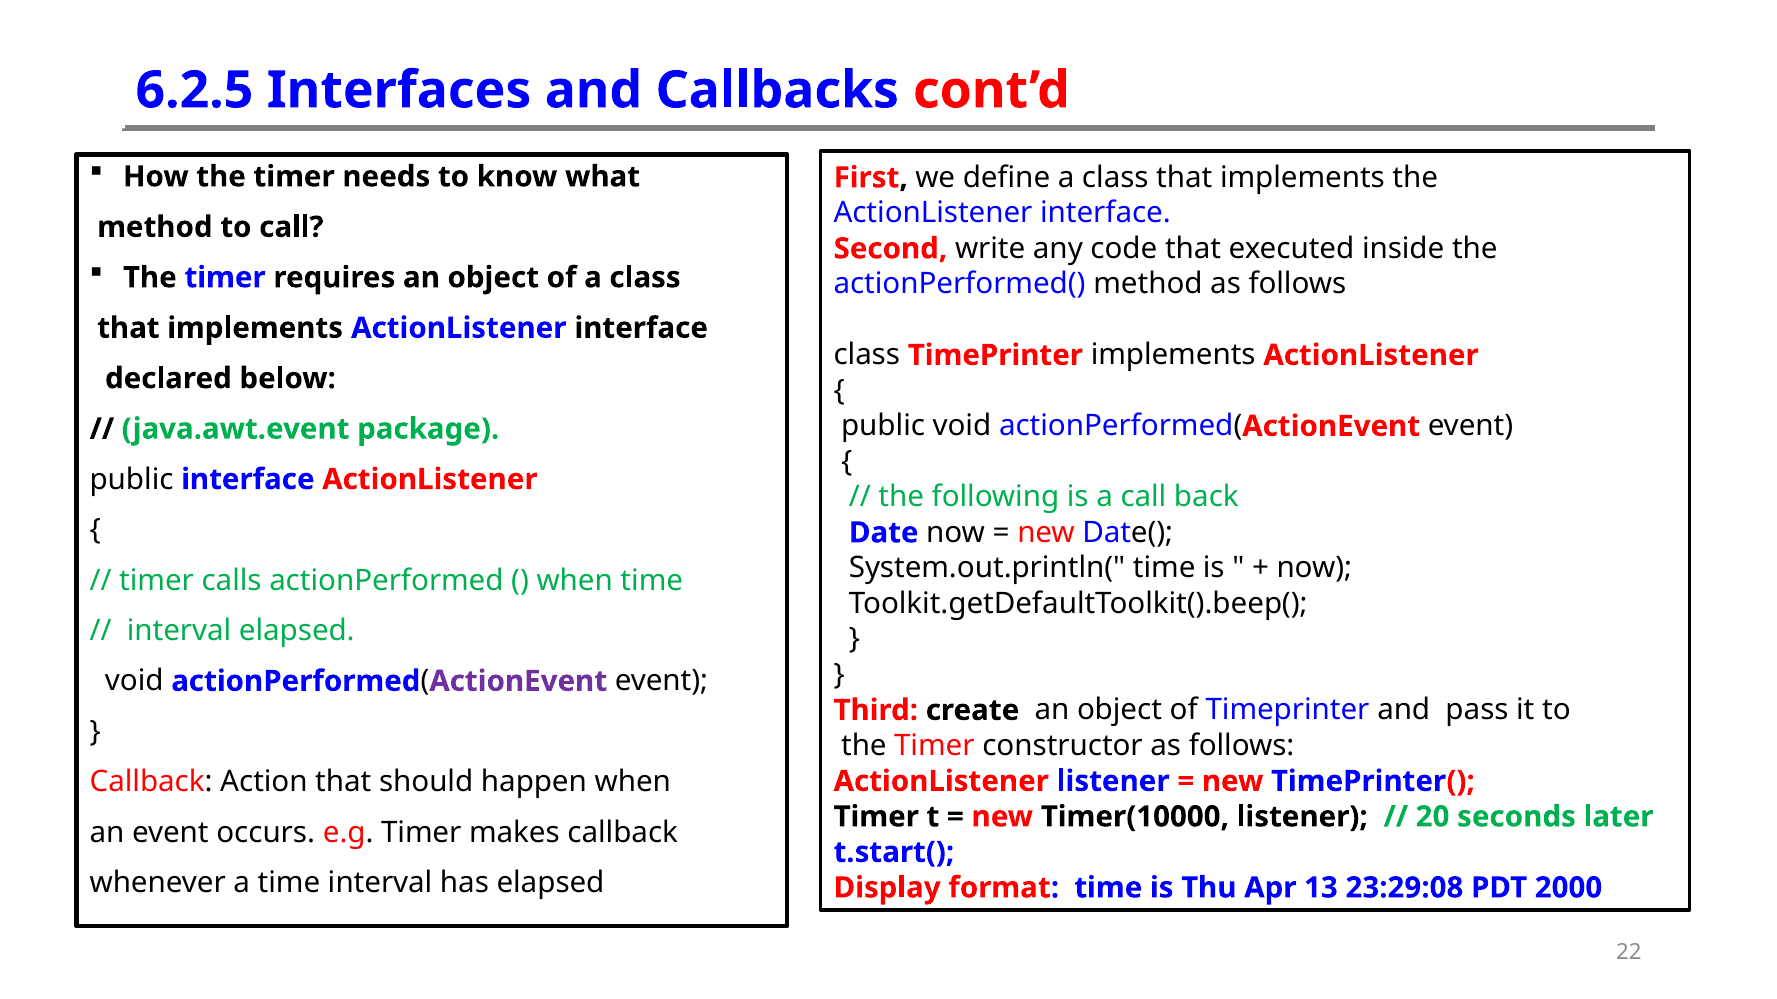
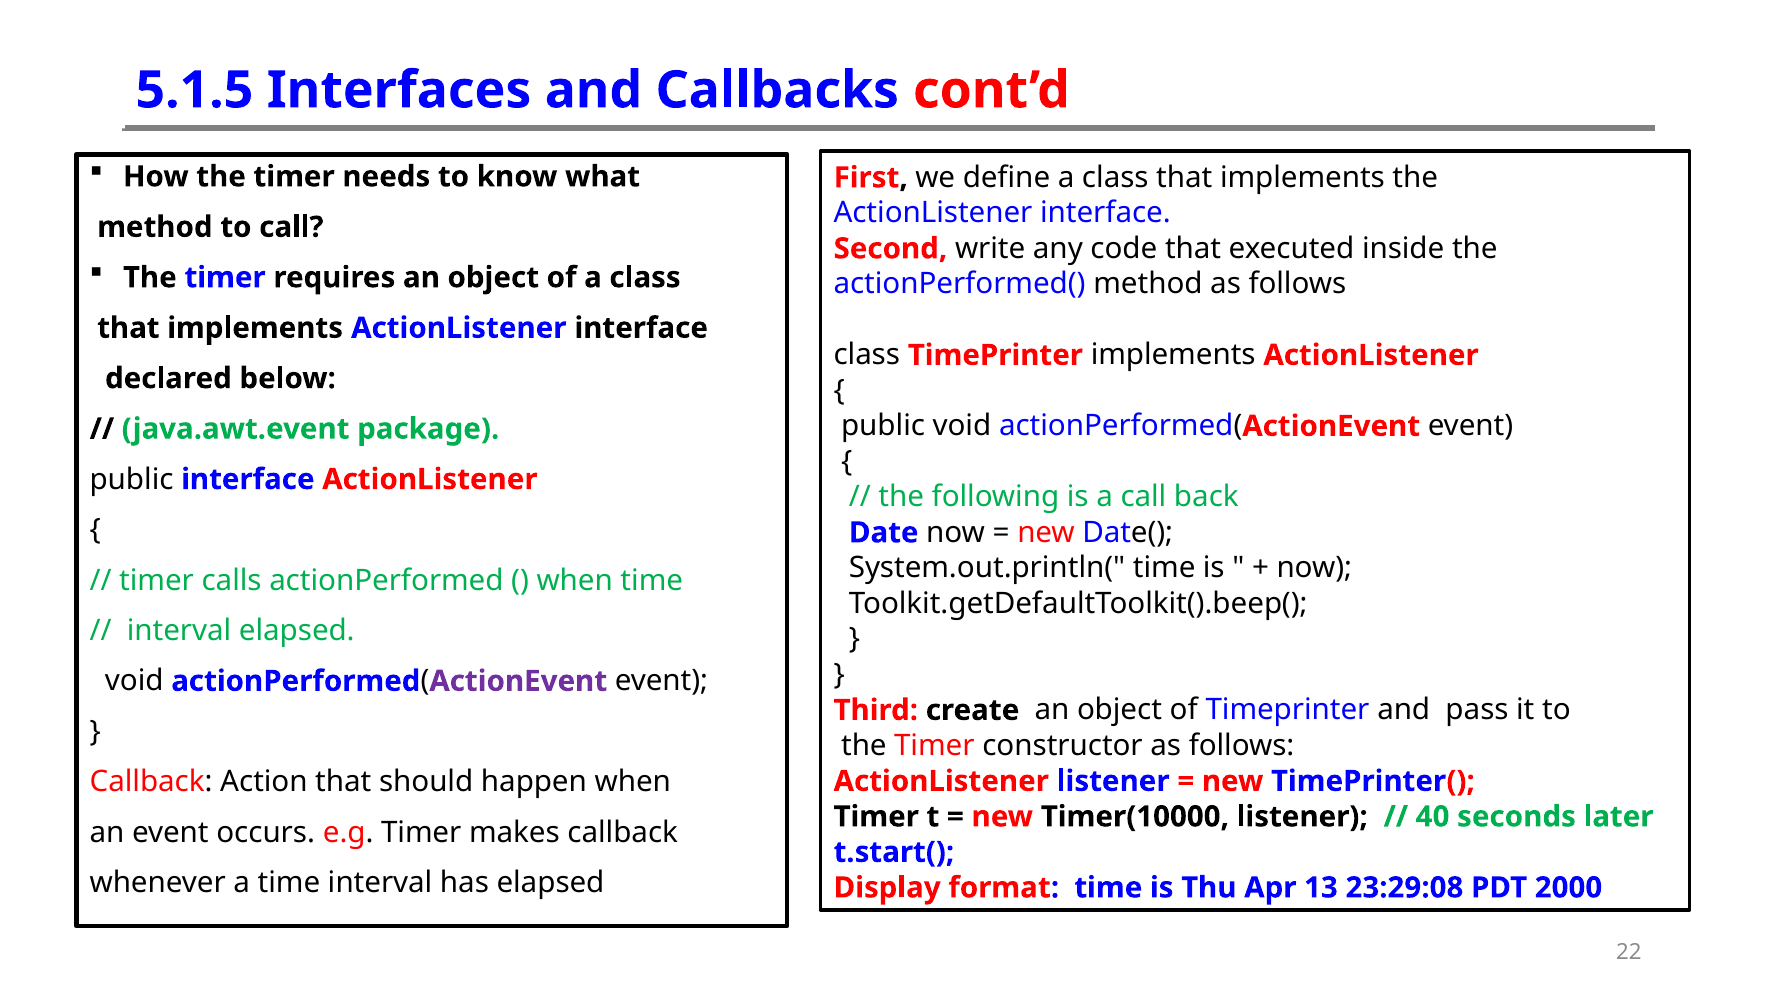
6.2.5: 6.2.5 -> 5.1.5
20: 20 -> 40
